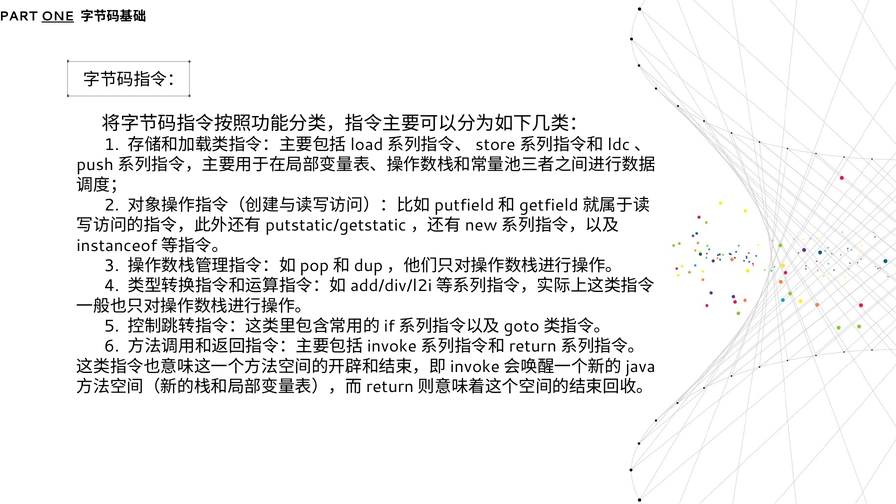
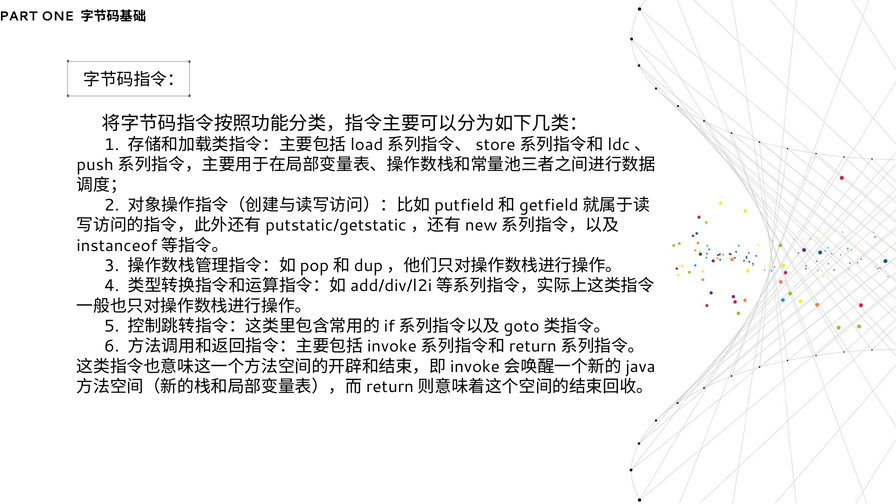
ONE underline: present -> none
